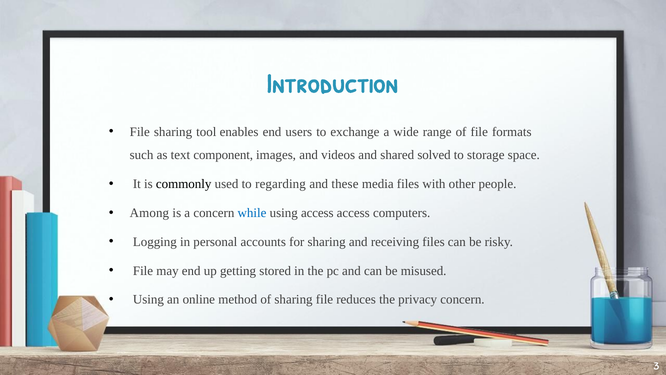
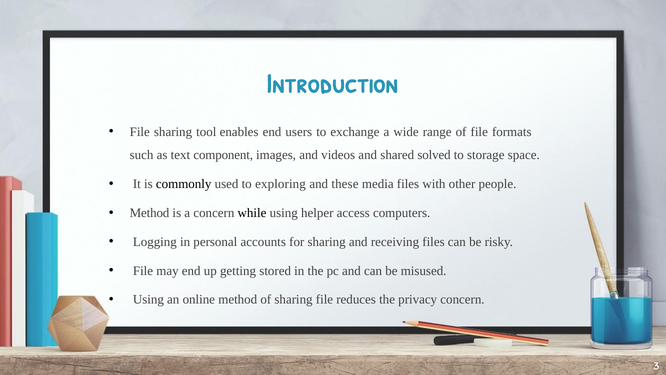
regarding: regarding -> exploring
Among at (149, 213): Among -> Method
while colour: blue -> black
using access: access -> helper
